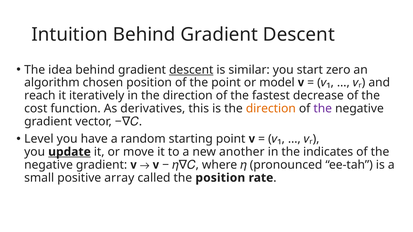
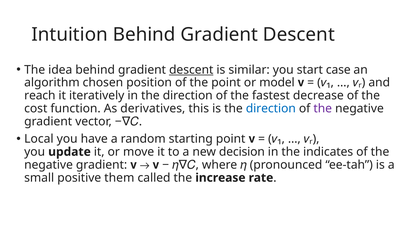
zero: zero -> case
direction at (271, 109) colour: orange -> blue
Level: Level -> Local
update underline: present -> none
another: another -> decision
array: array -> them
the position: position -> increase
